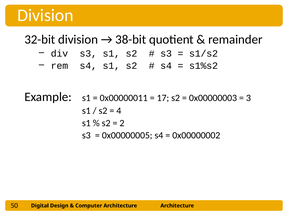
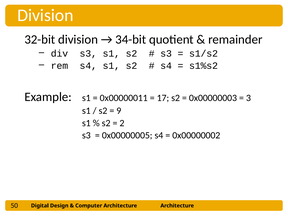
38-bit: 38-bit -> 34-bit
4: 4 -> 9
